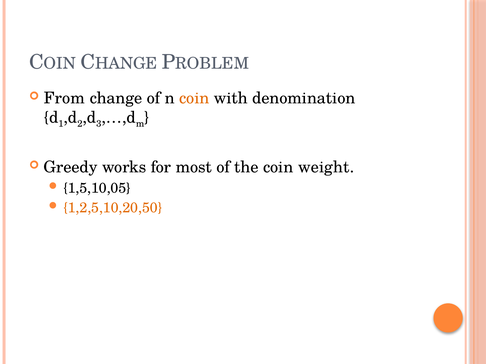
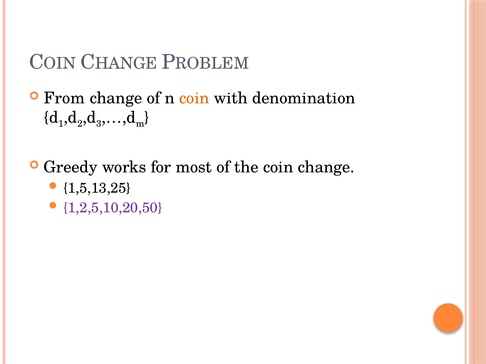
coin weight: weight -> change
1,5,10,05: 1,5,10,05 -> 1,5,13,25
1,2,5,10,20,50 colour: orange -> purple
